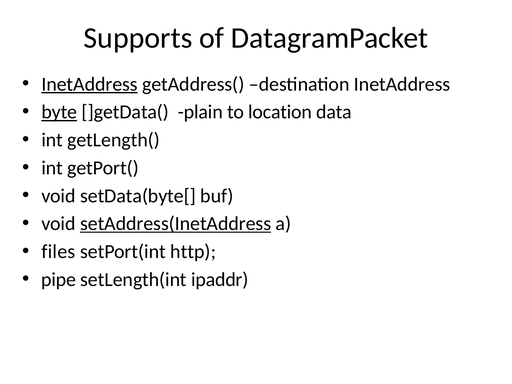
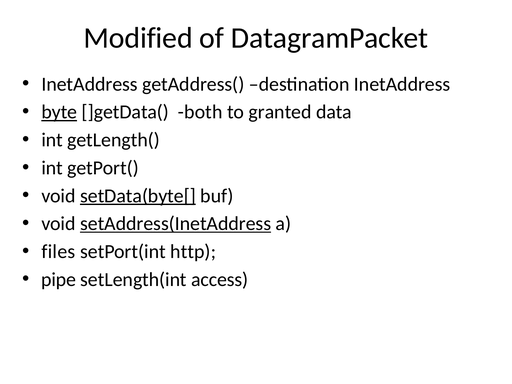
Supports: Supports -> Modified
InetAddress at (90, 84) underline: present -> none
plain: plain -> both
location: location -> granted
setData(byte[ underline: none -> present
ipaddr: ipaddr -> access
